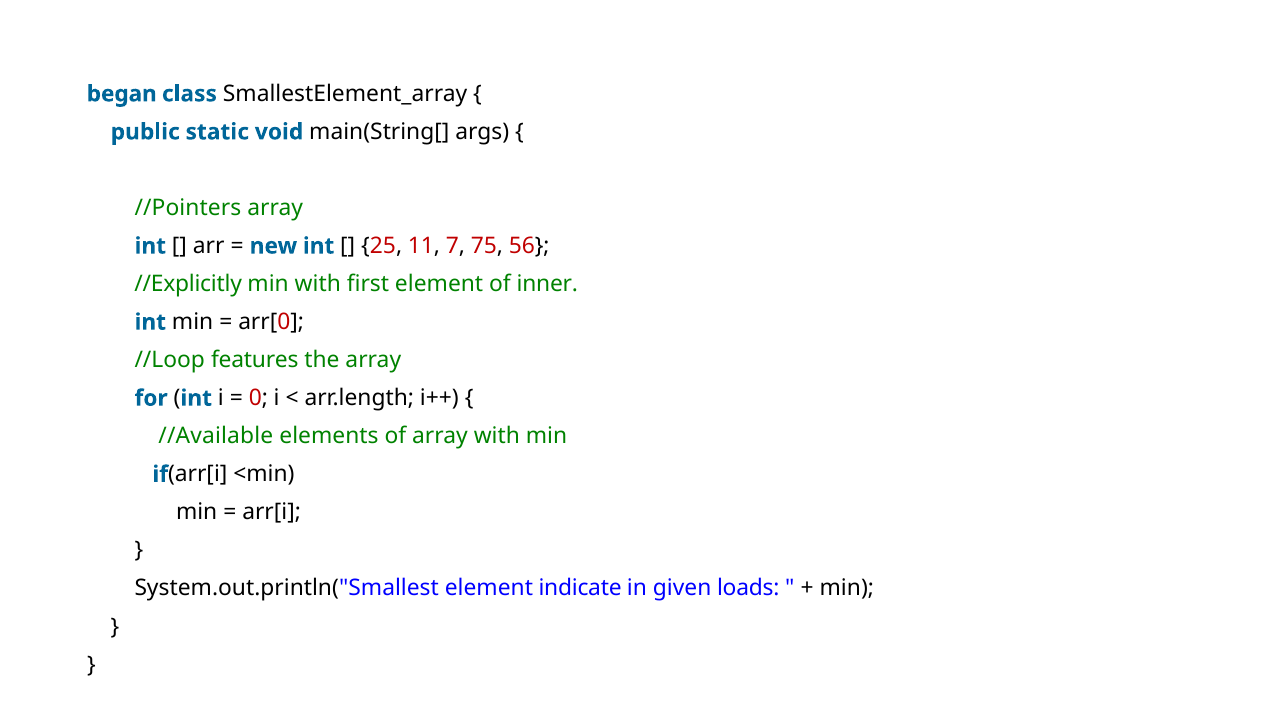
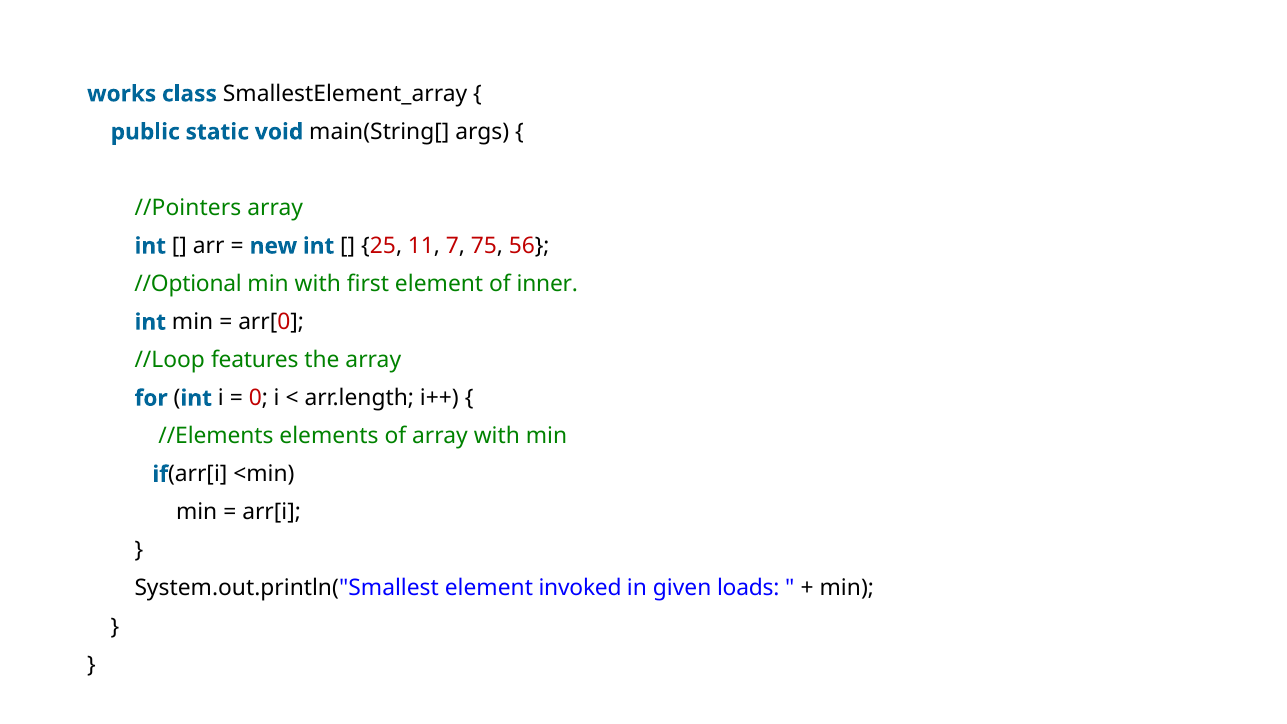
began: began -> works
//Explicitly: //Explicitly -> //Optional
//Available: //Available -> //Elements
indicate: indicate -> invoked
